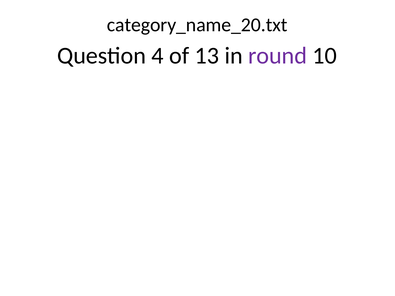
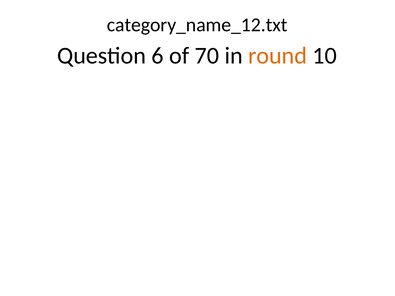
category_name_20.txt: category_name_20.txt -> category_name_12.txt
4: 4 -> 6
13: 13 -> 70
round colour: purple -> orange
